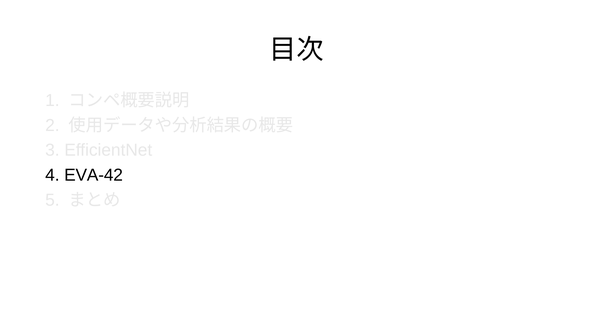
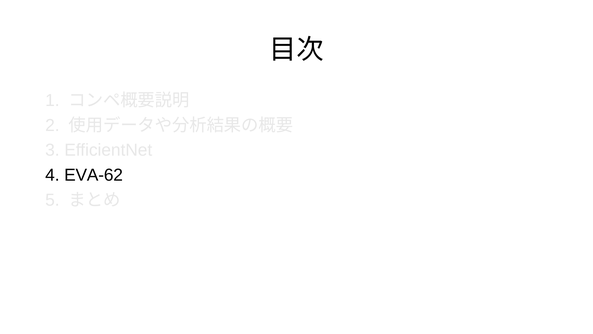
EVA-42: EVA-42 -> EVA-62
